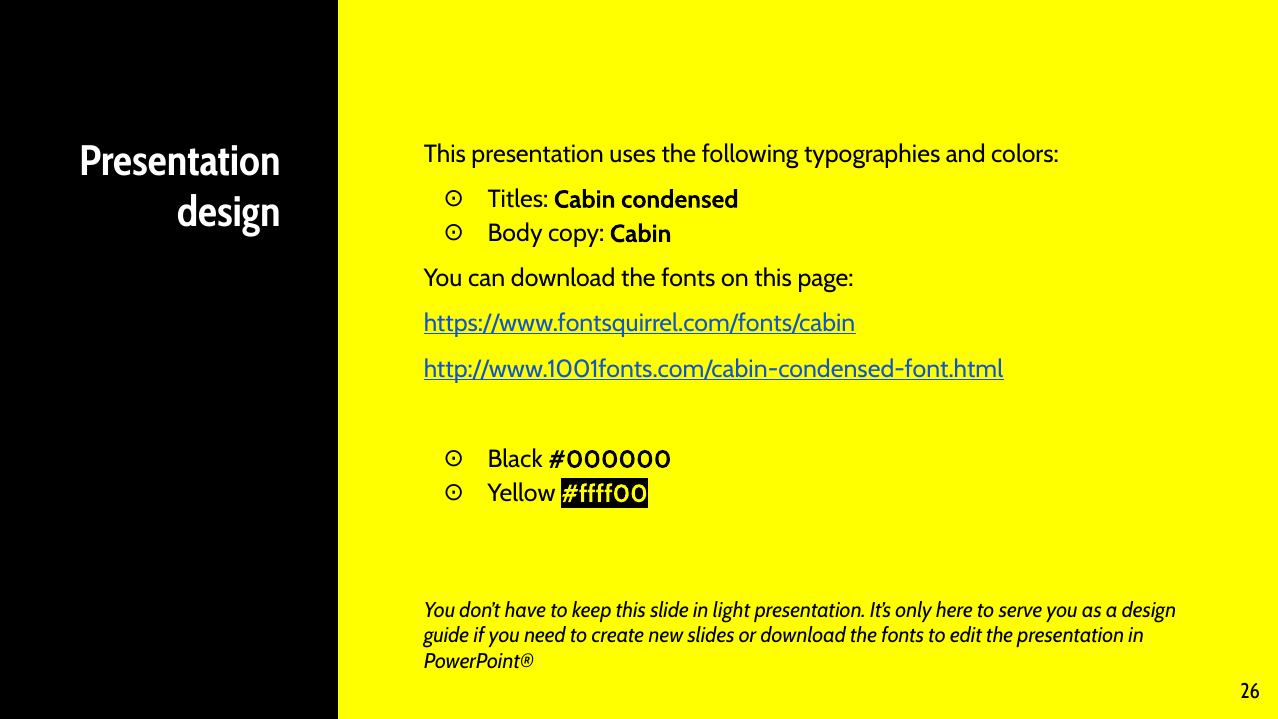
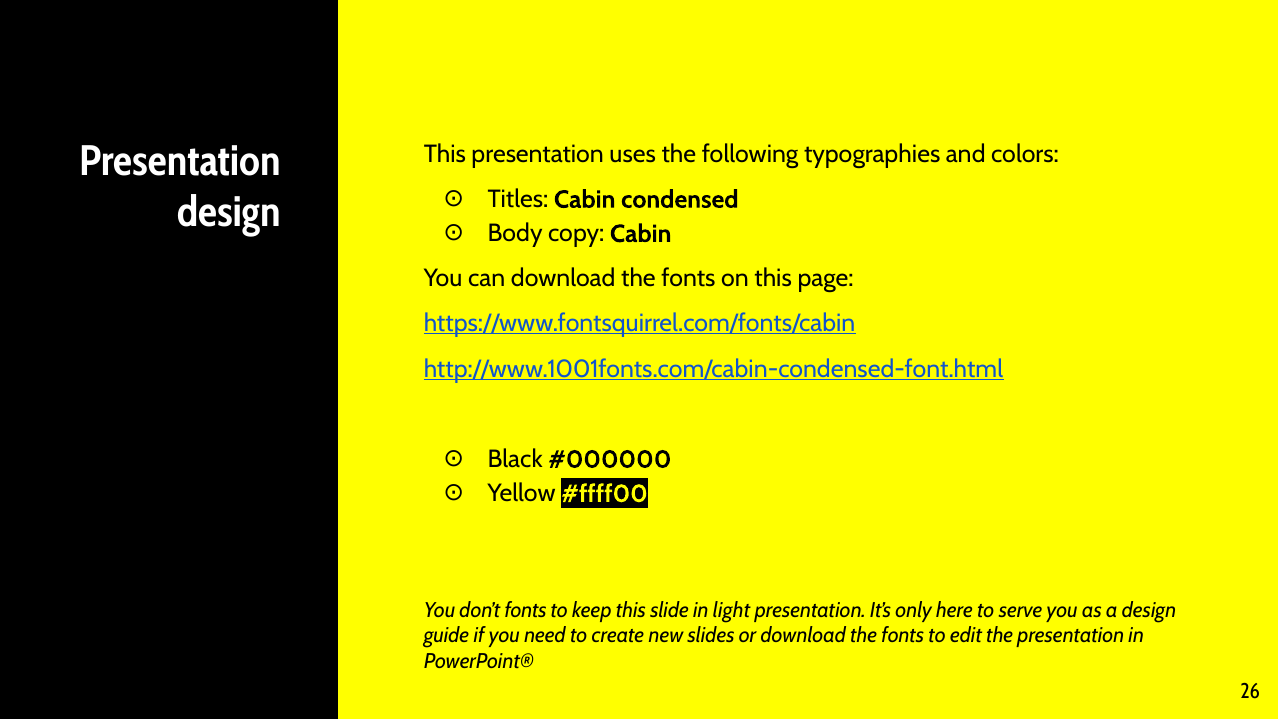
don’t have: have -> fonts
